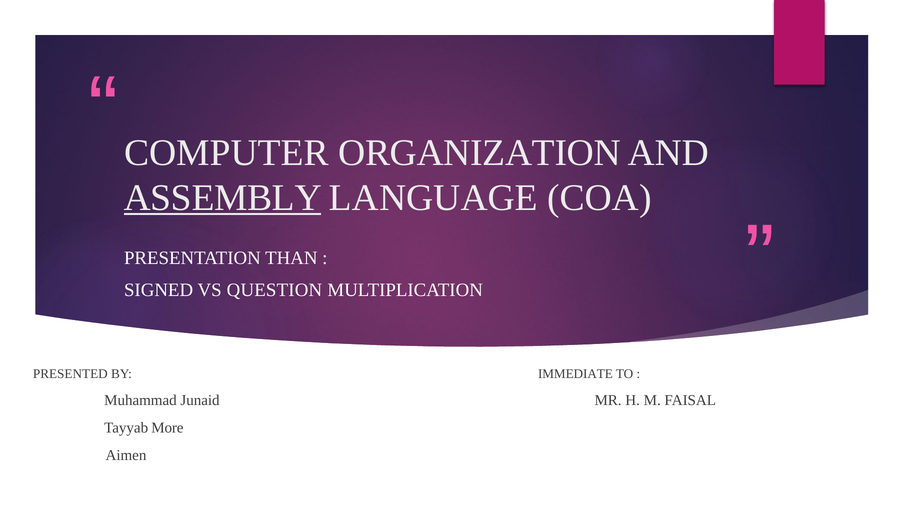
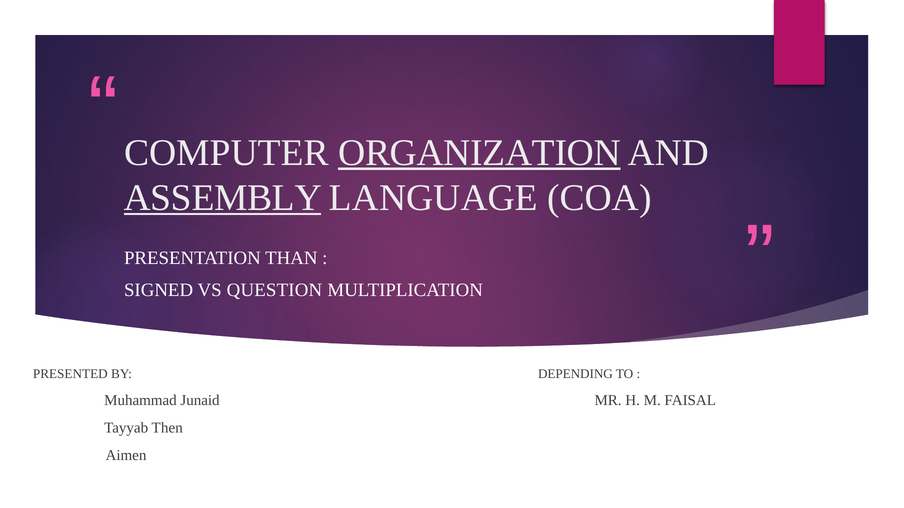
ORGANIZATION underline: none -> present
IMMEDIATE: IMMEDIATE -> DEPENDING
More: More -> Then
